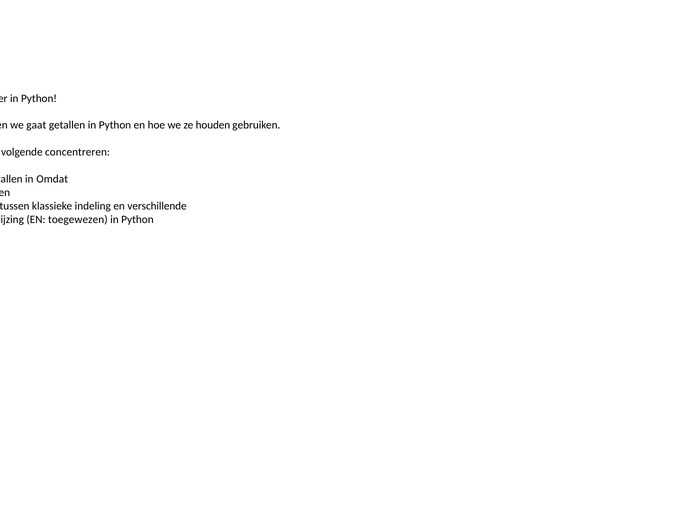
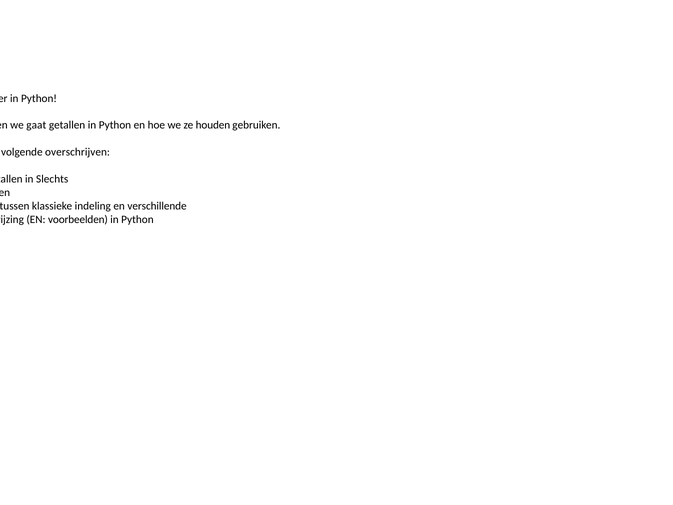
concentreren: concentreren -> overschrijven
Omdat: Omdat -> Slechts
toegewezen: toegewezen -> voorbeelden
